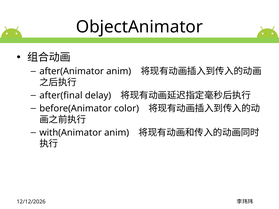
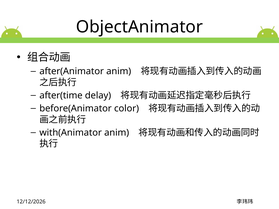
after(final: after(final -> after(time
